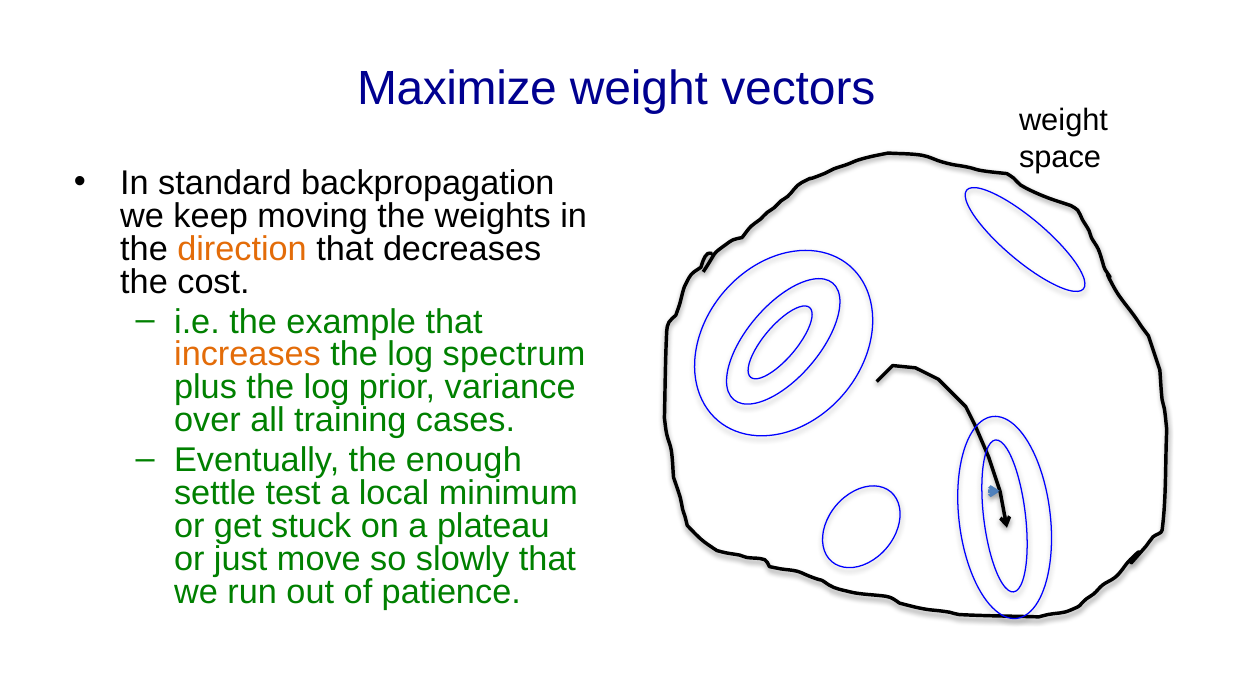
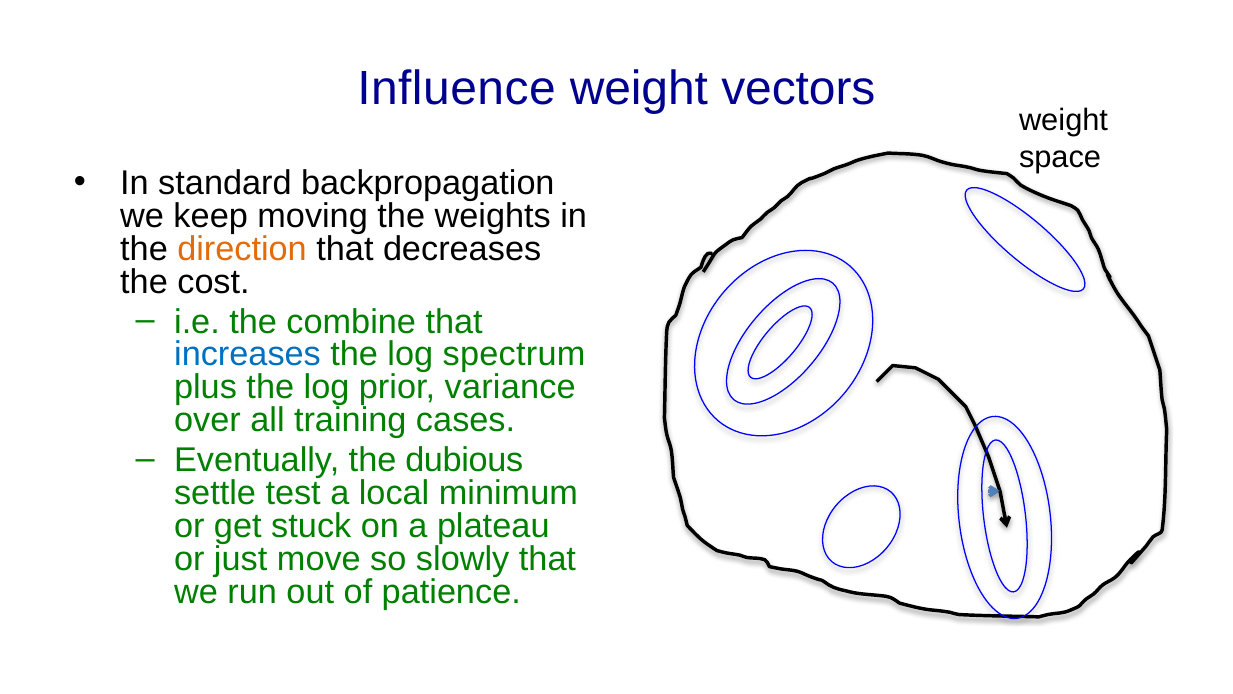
Maximize: Maximize -> Influence
example: example -> combine
increases colour: orange -> blue
enough: enough -> dubious
